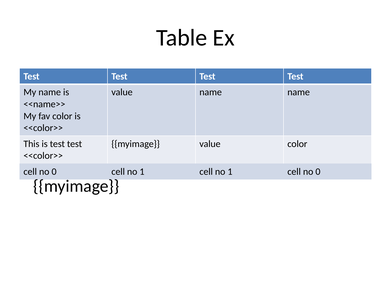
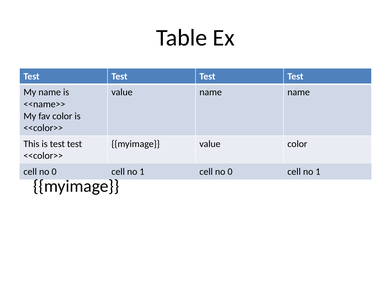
1 cell no 1: 1 -> 0
0 at (318, 172): 0 -> 1
